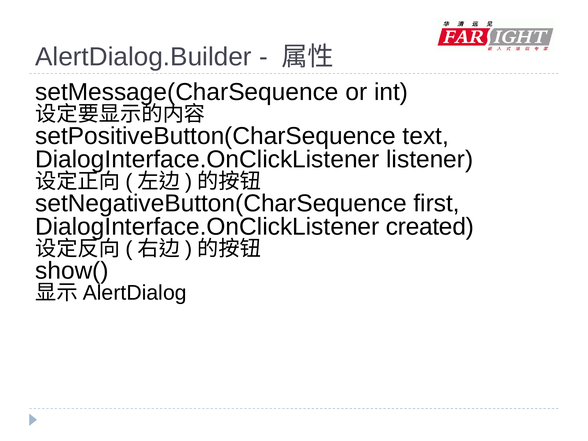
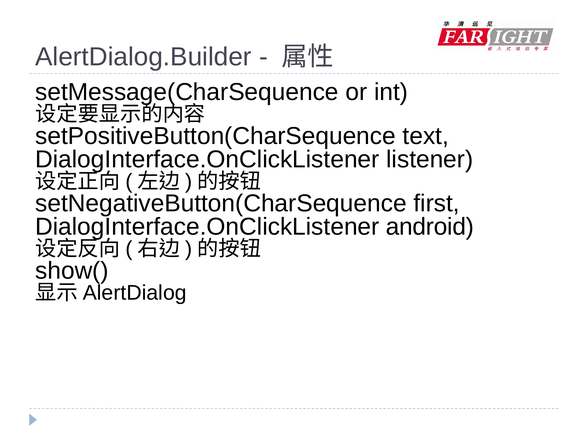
created: created -> android
